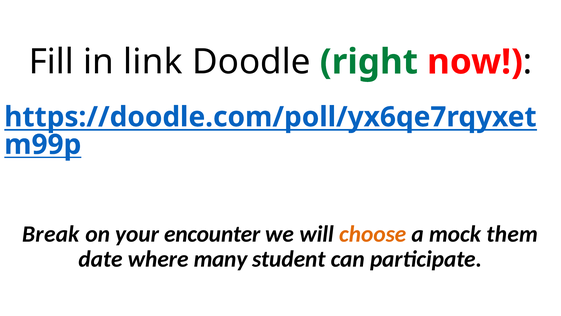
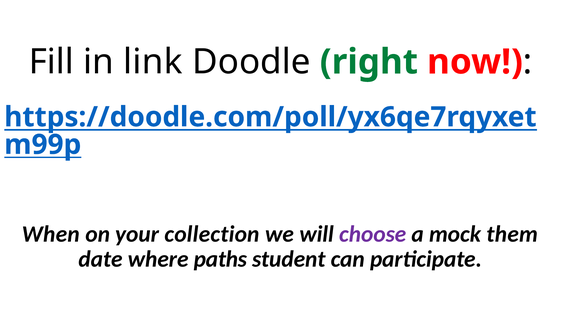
Break: Break -> When
encounter: encounter -> collection
choose colour: orange -> purple
many: many -> paths
